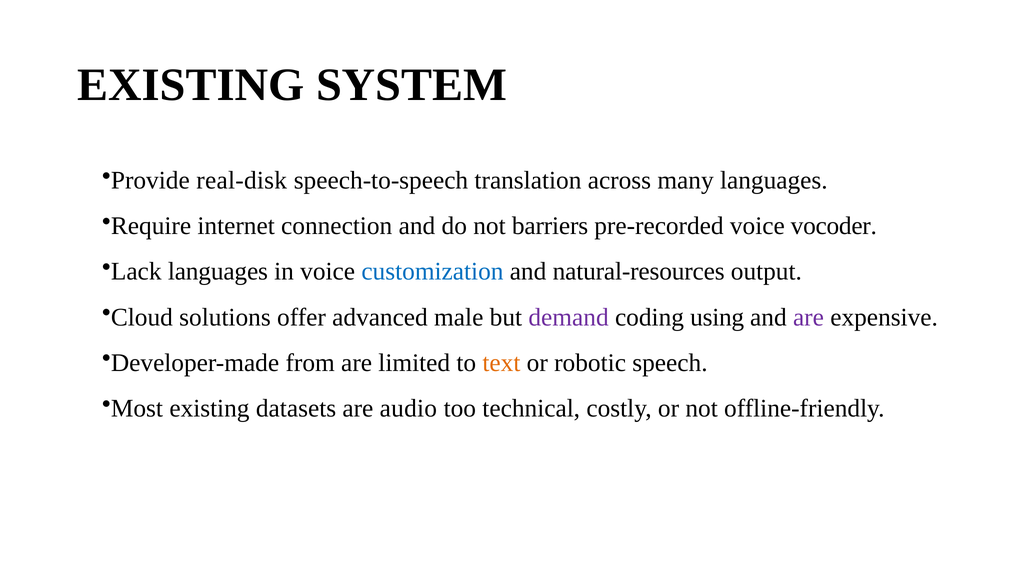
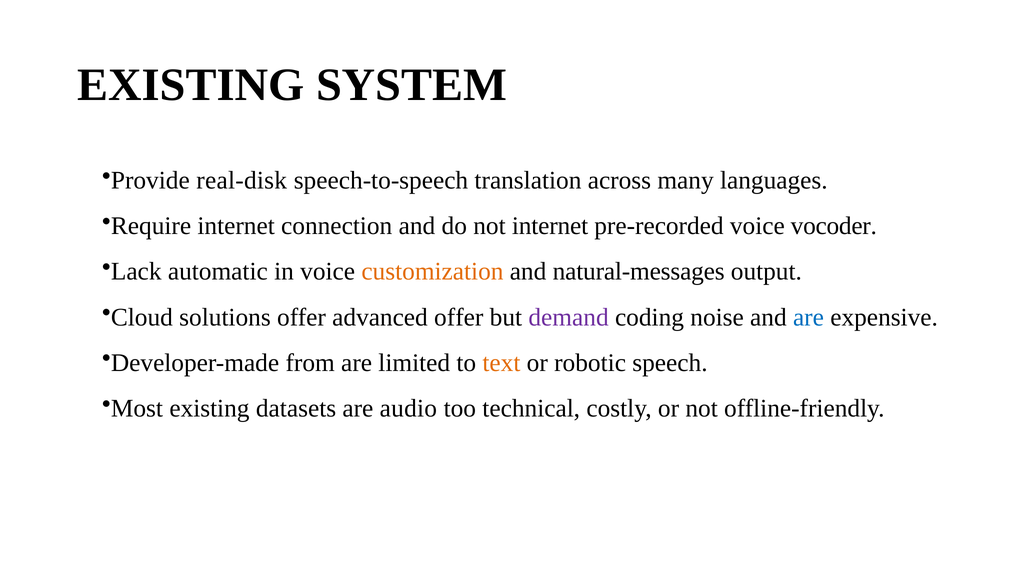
not barriers: barriers -> internet
Lack languages: languages -> automatic
customization colour: blue -> orange
natural-resources: natural-resources -> natural-messages
advanced male: male -> offer
using: using -> noise
are at (808, 317) colour: purple -> blue
